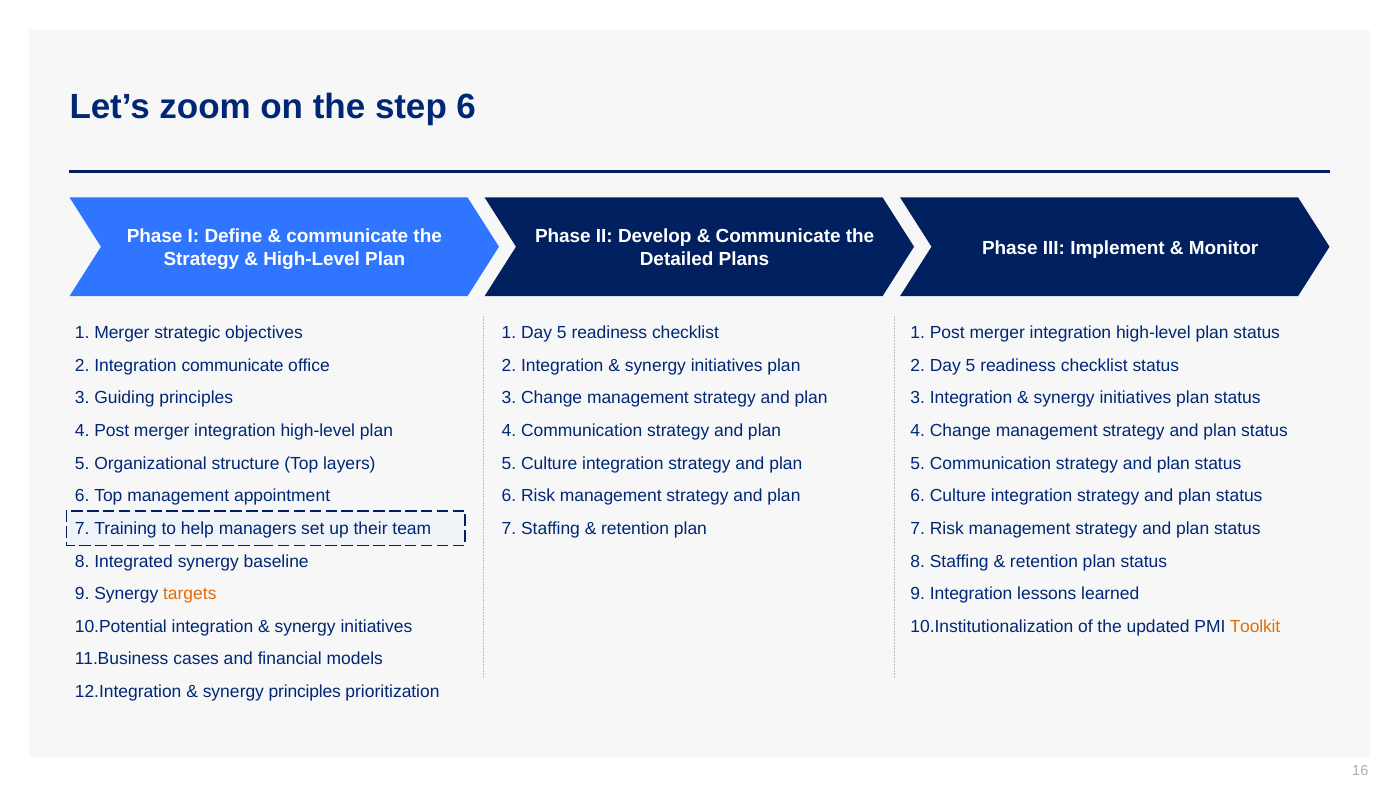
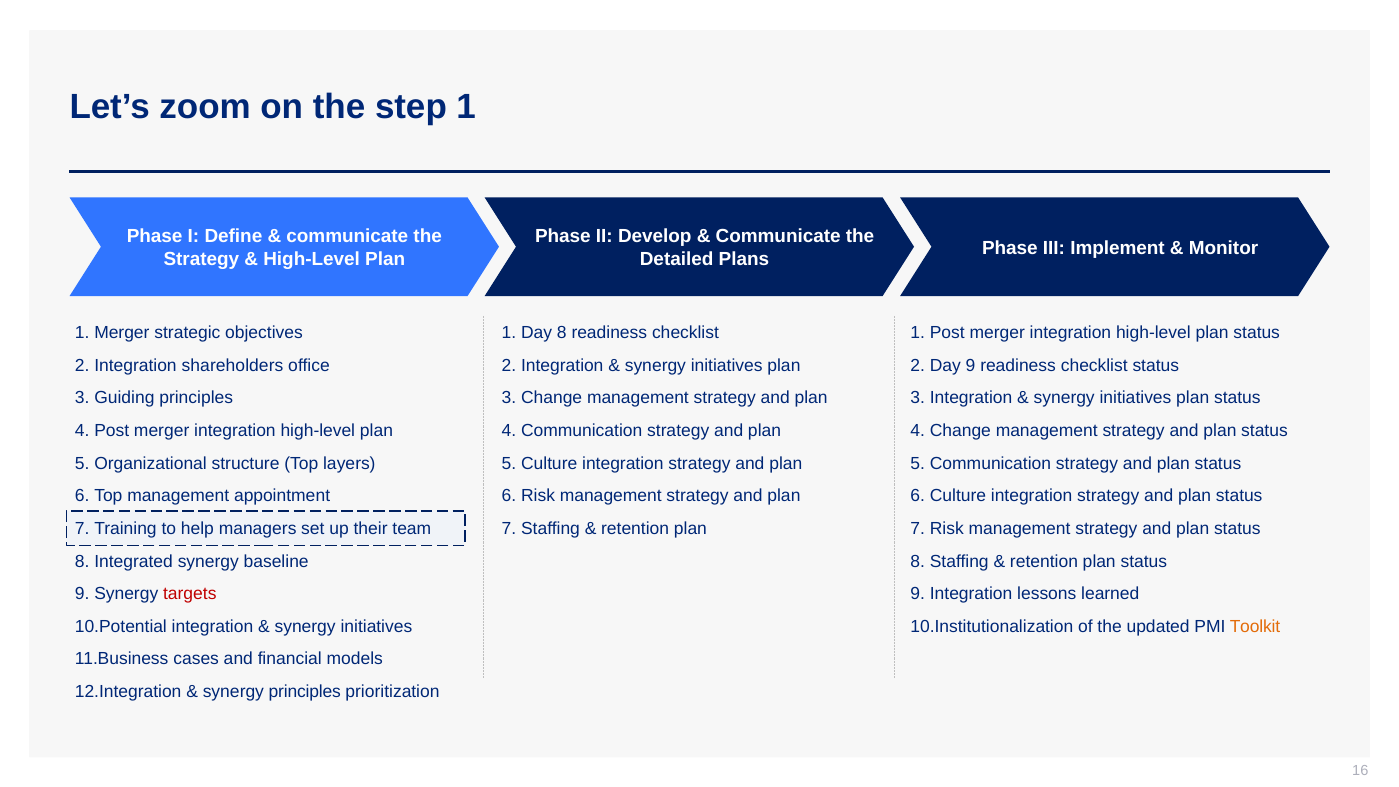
step 6: 6 -> 1
1 Day 5: 5 -> 8
Integration communicate: communicate -> shareholders
5 at (971, 365): 5 -> 9
targets colour: orange -> red
